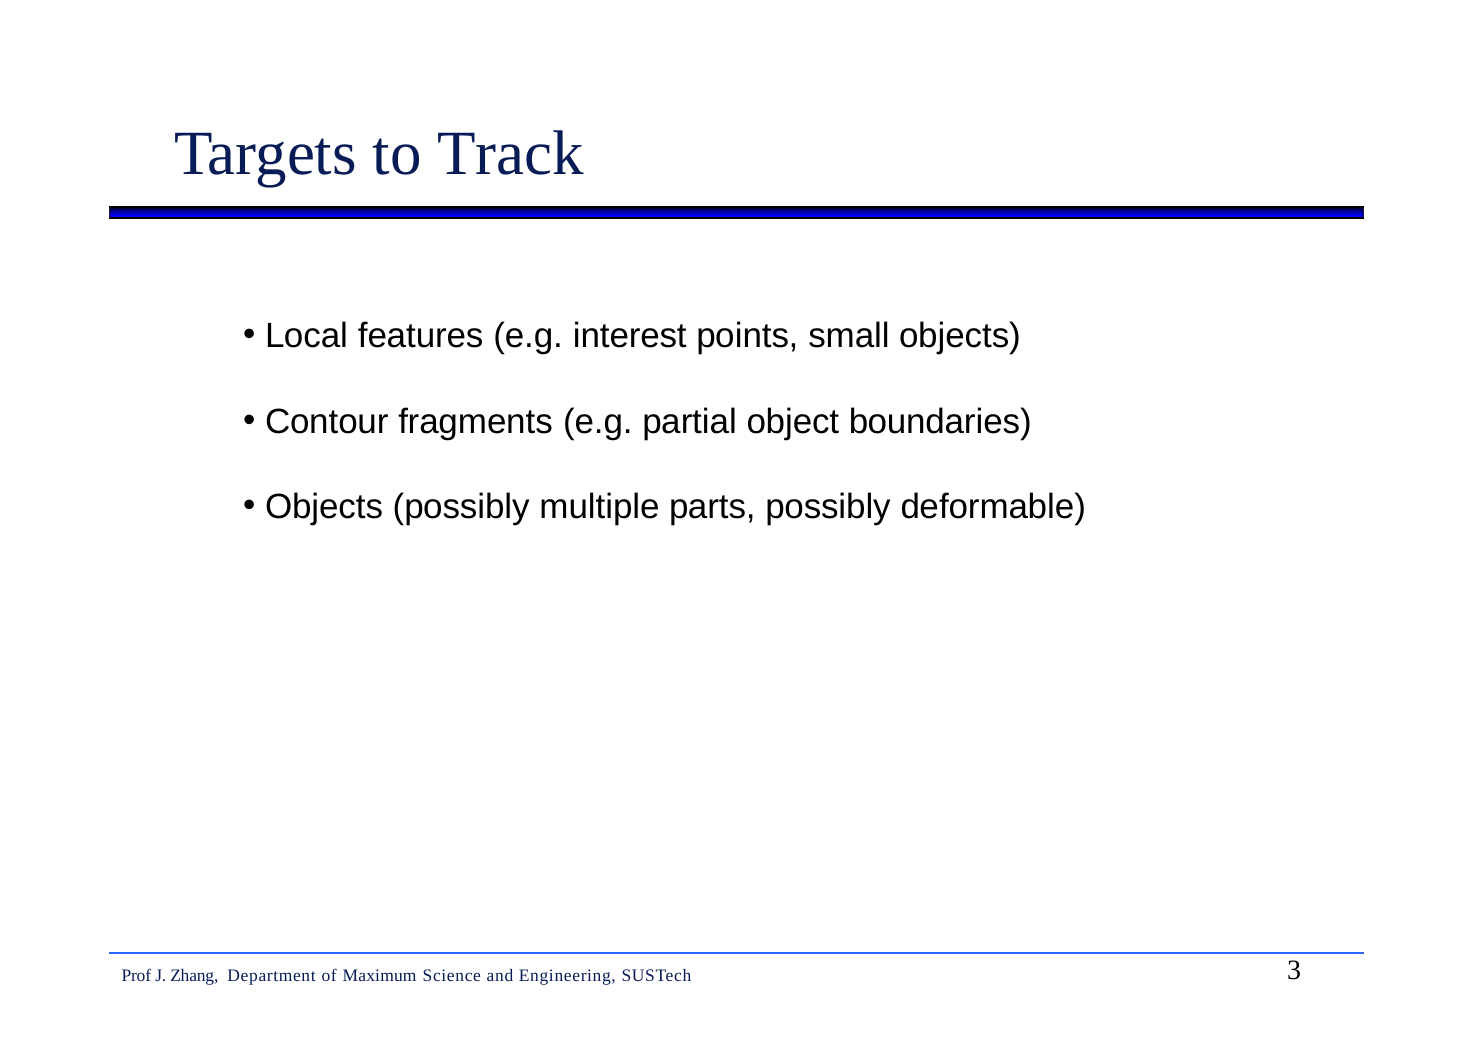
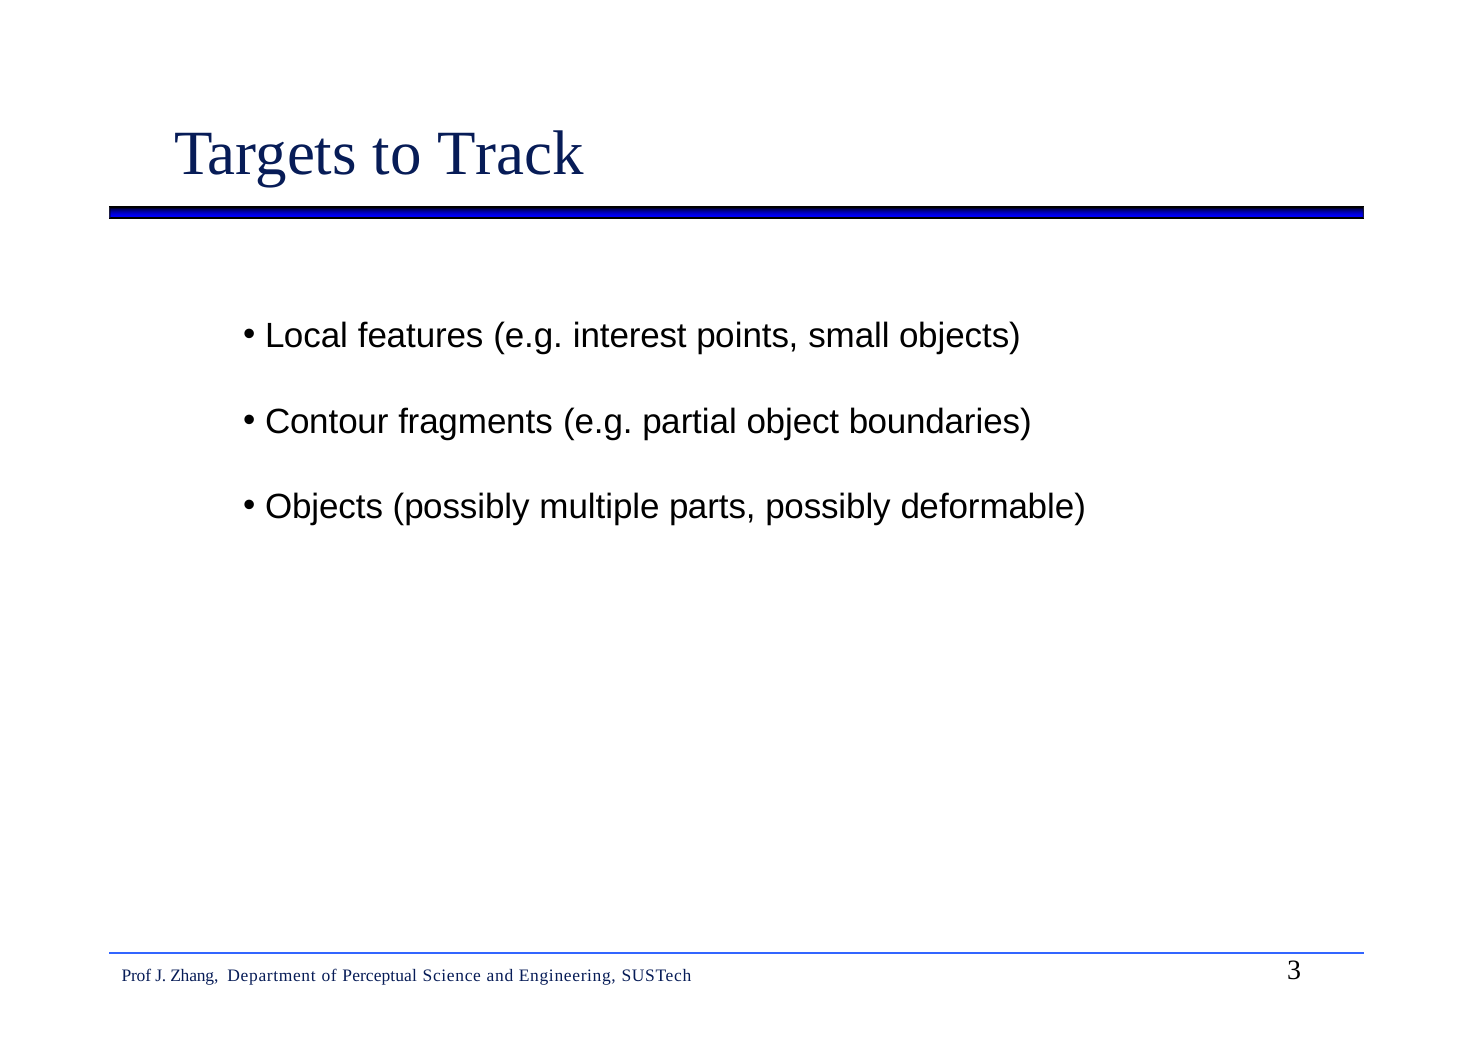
Maximum: Maximum -> Perceptual
